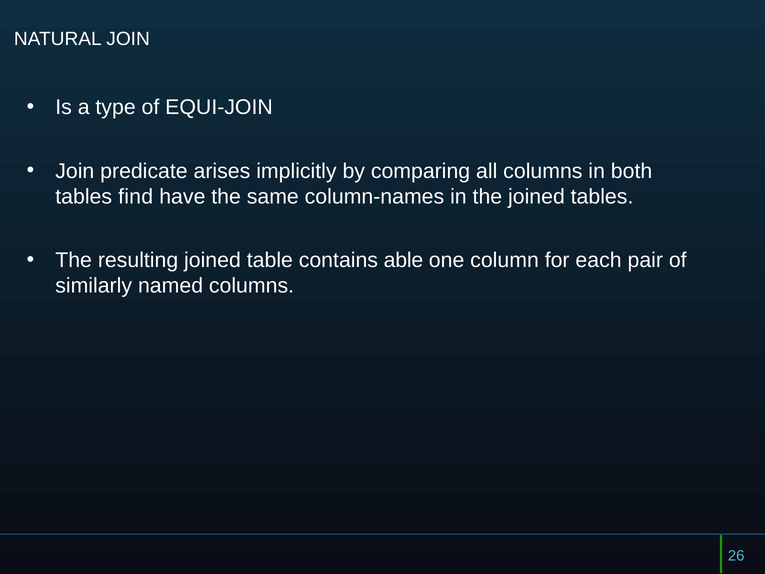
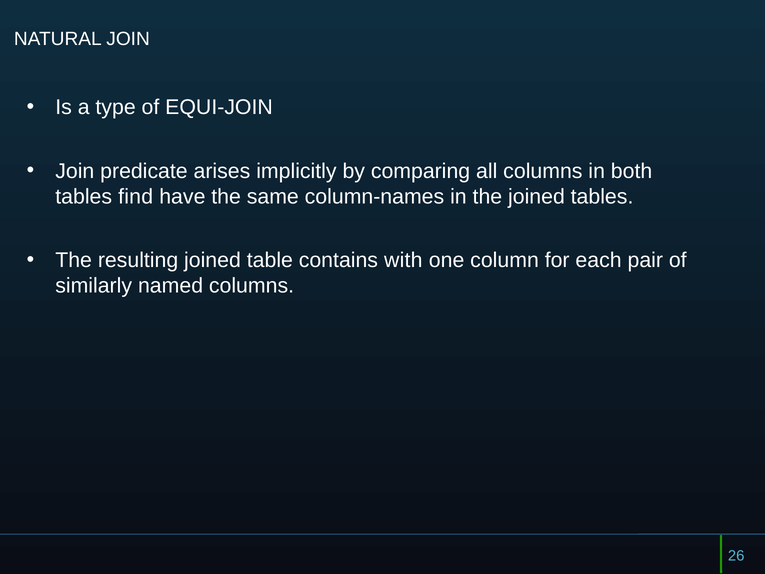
able: able -> with
